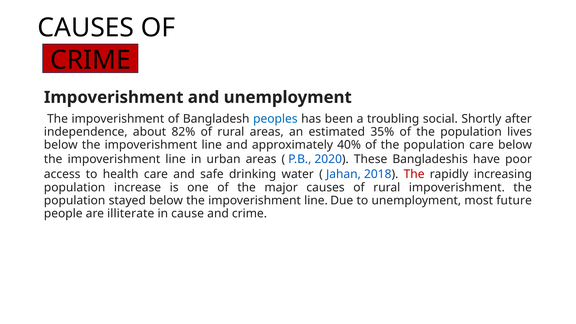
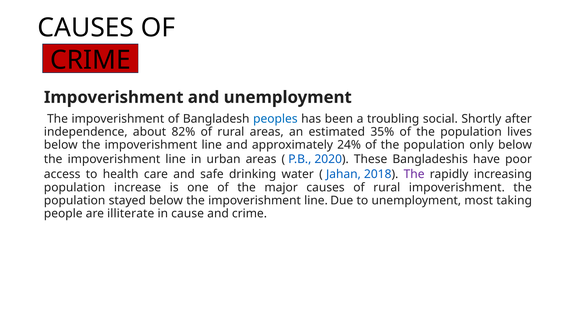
40%: 40% -> 24%
population care: care -> only
The at (414, 174) colour: red -> purple
future: future -> taking
